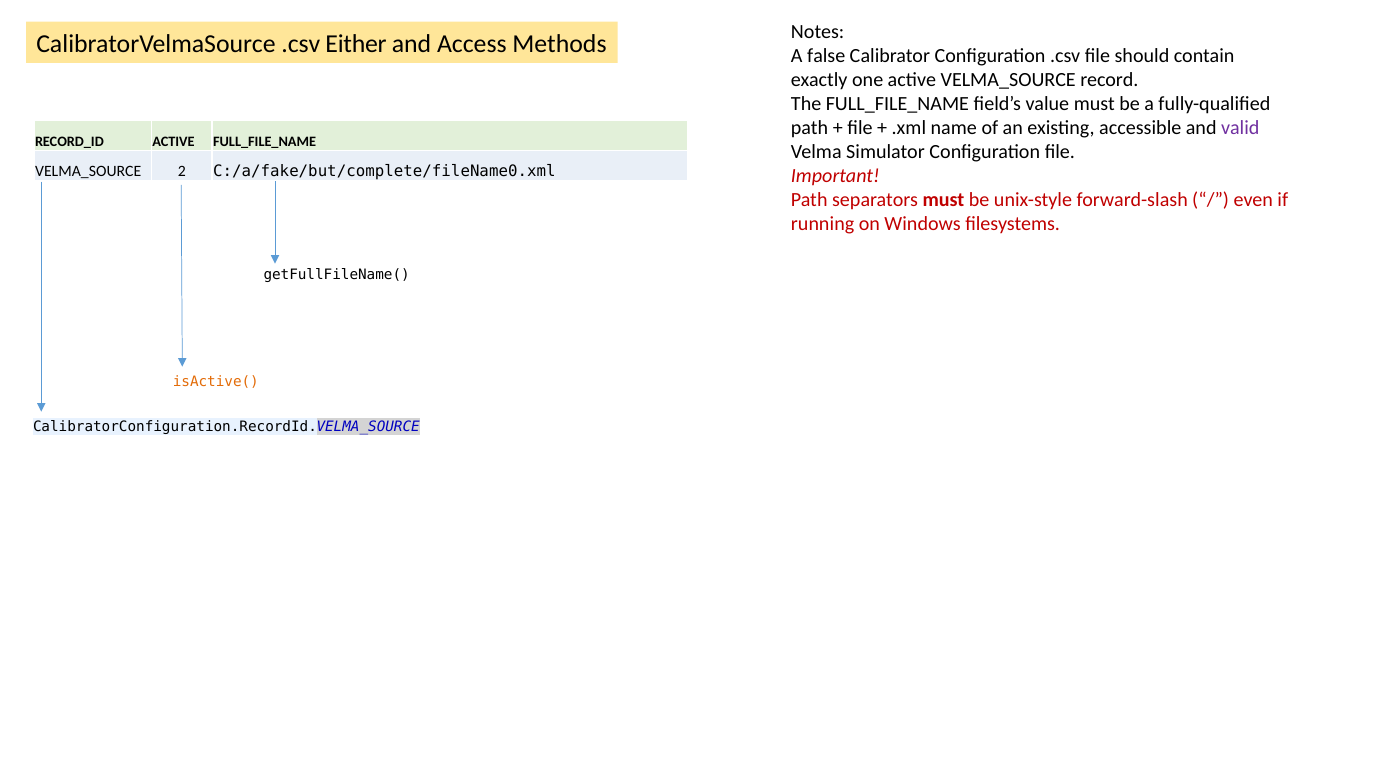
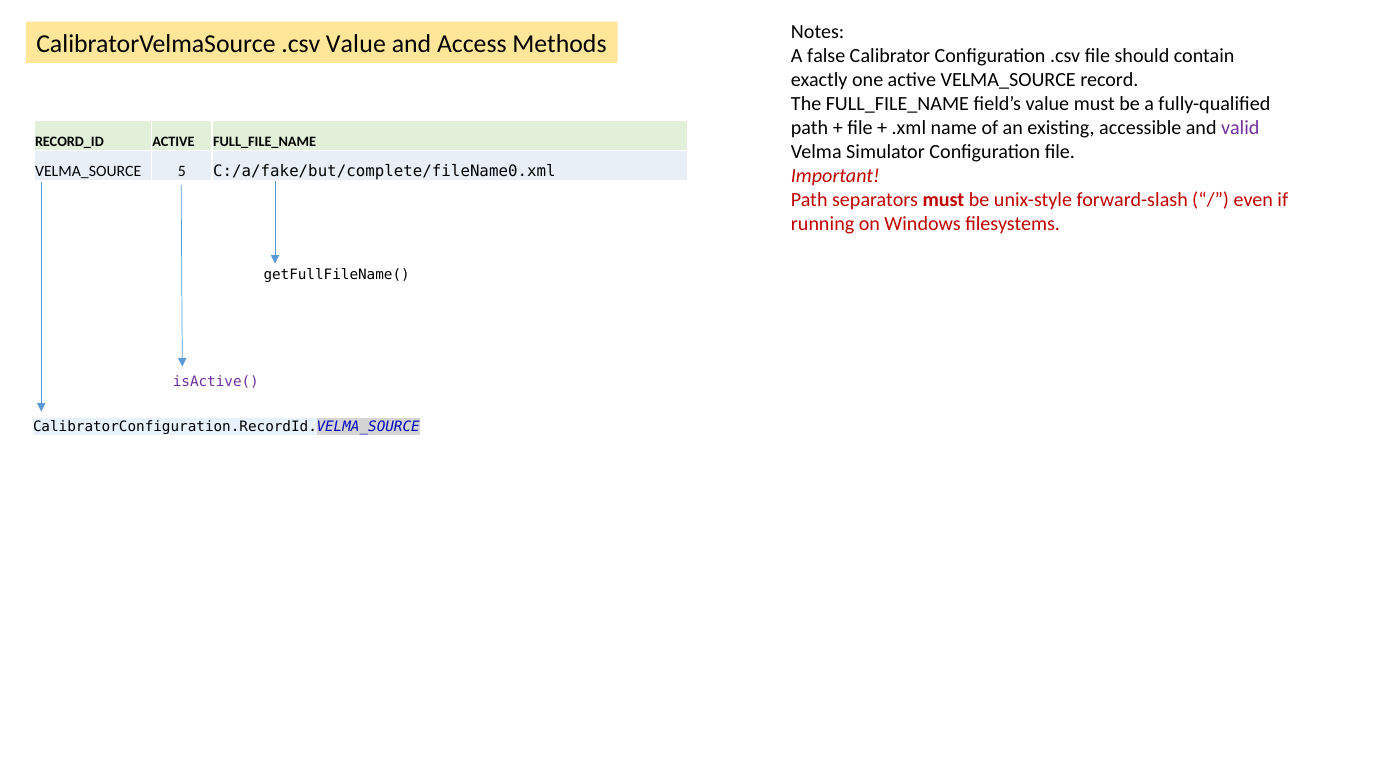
.csv Either: Either -> Value
2: 2 -> 5
isActive( colour: orange -> purple
